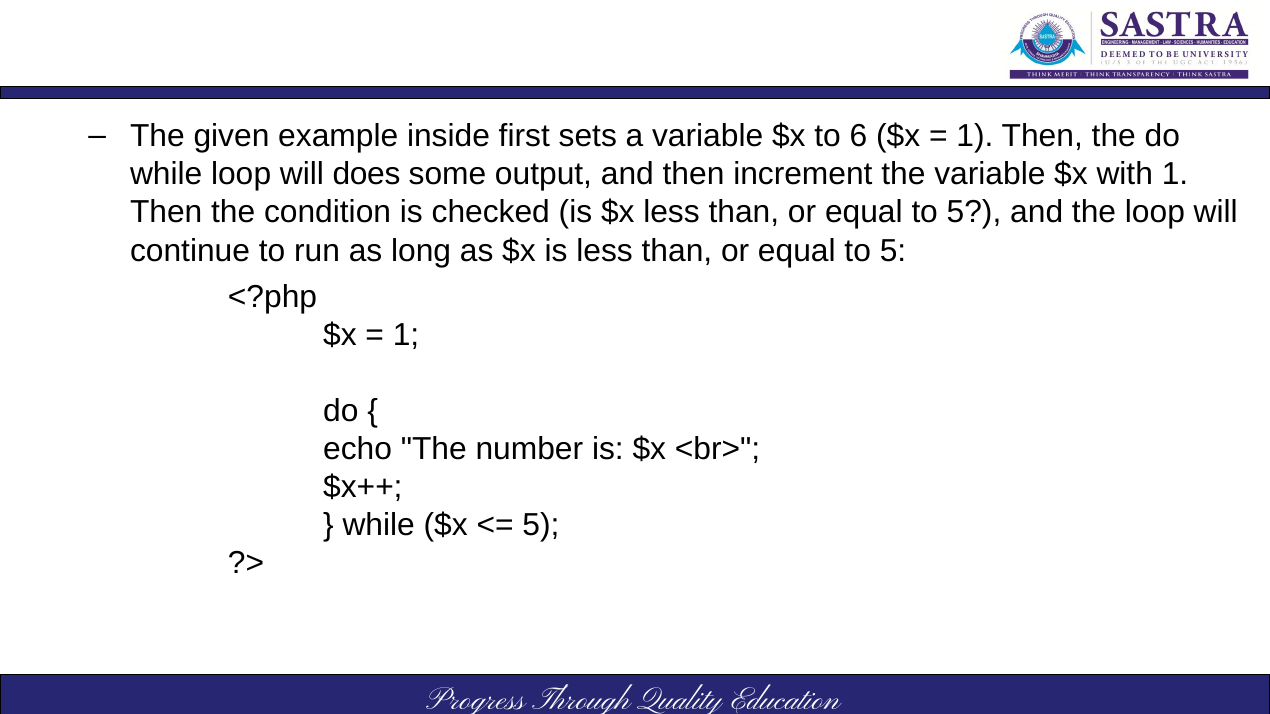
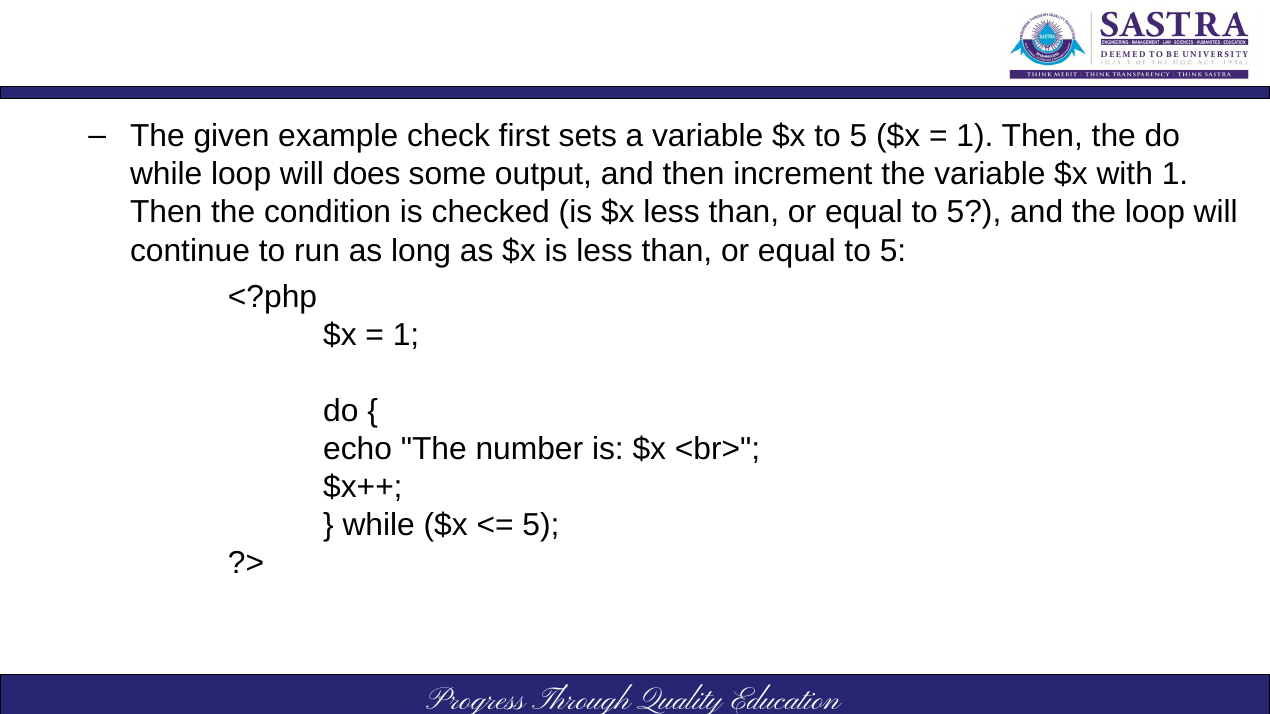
inside: inside -> check
$x to 6: 6 -> 5
